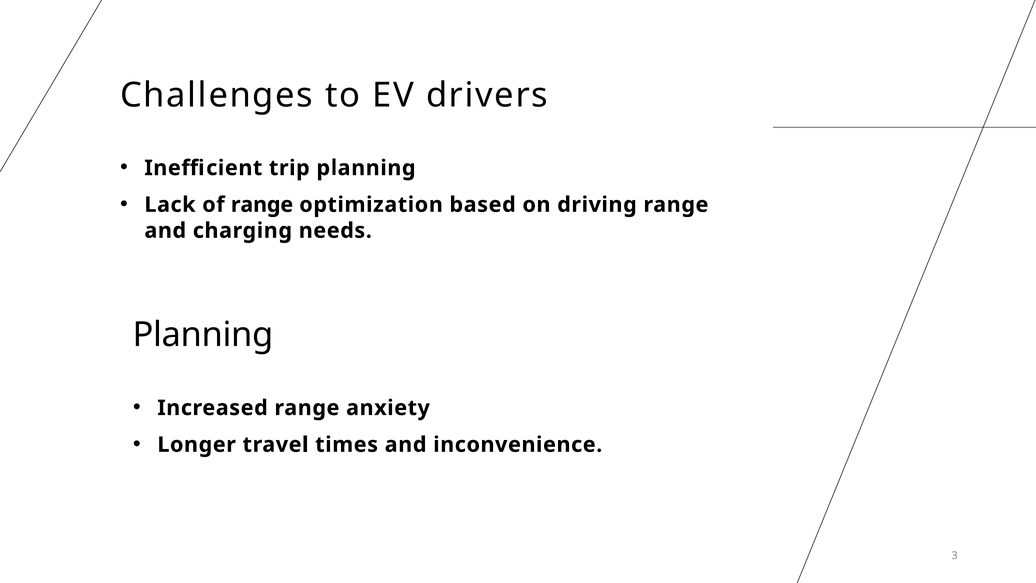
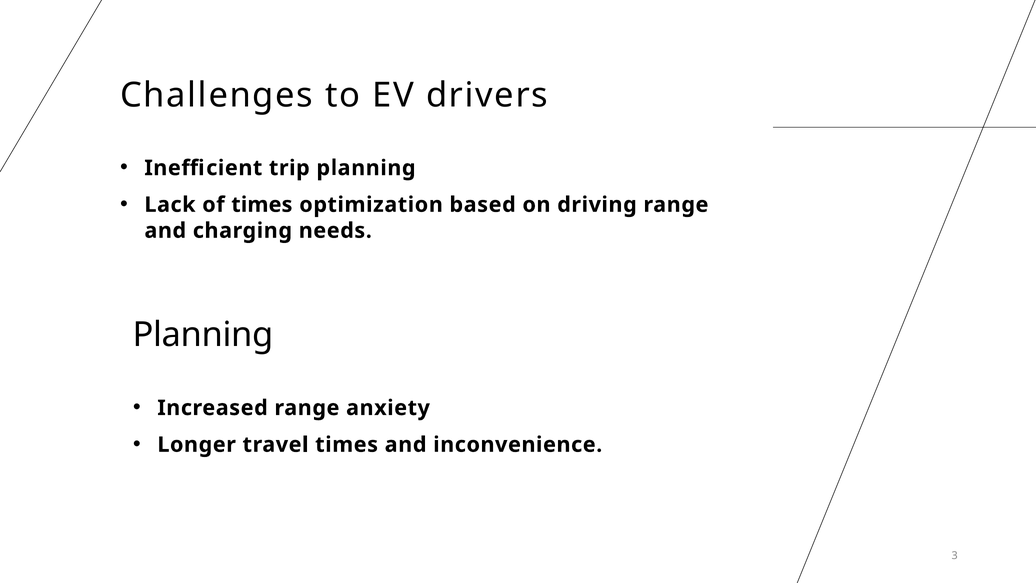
of range: range -> times
